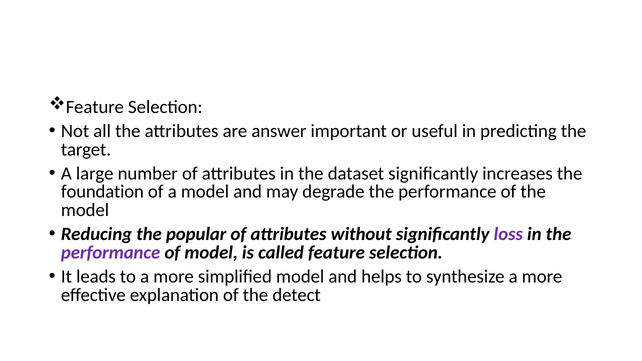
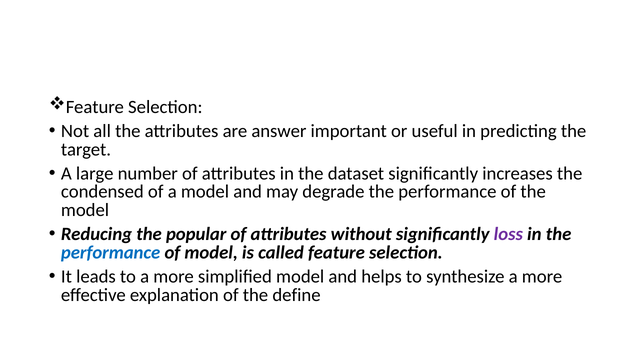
foundation: foundation -> condensed
performance at (111, 252) colour: purple -> blue
detect: detect -> define
